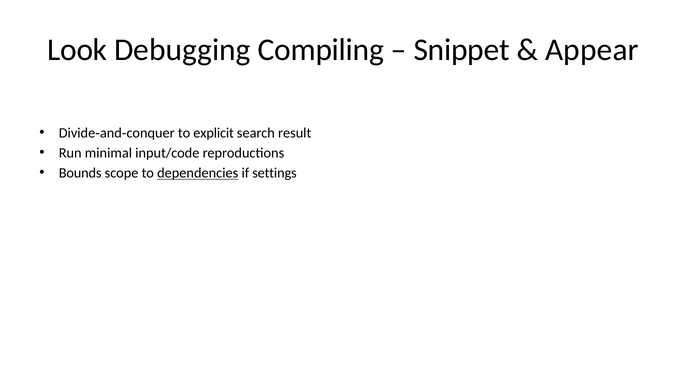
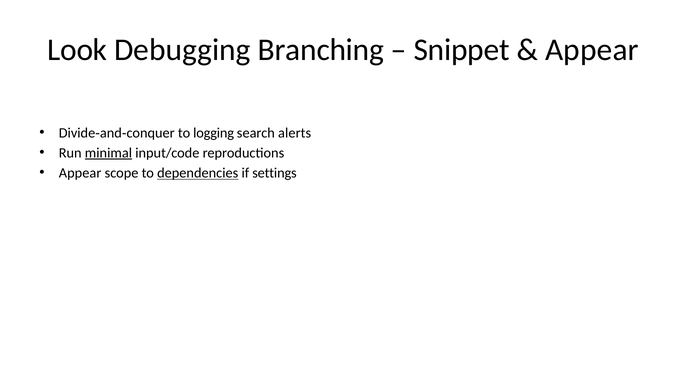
Compiling: Compiling -> Branching
explicit: explicit -> logging
result: result -> alerts
minimal underline: none -> present
Bounds at (80, 173): Bounds -> Appear
